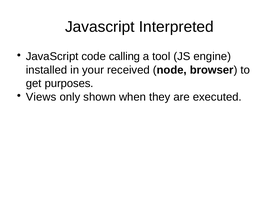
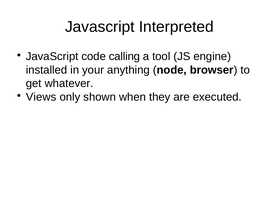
received: received -> anything
purposes: purposes -> whatever
